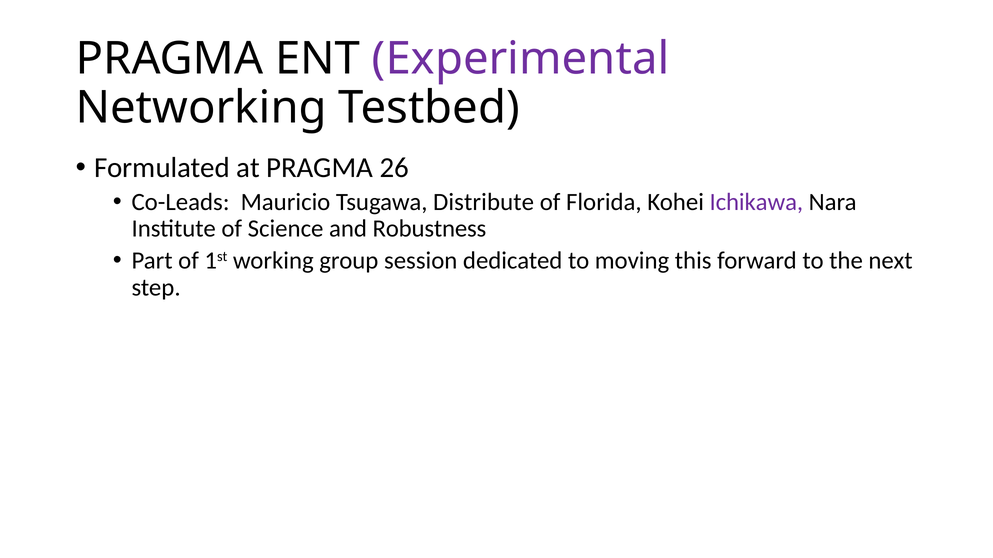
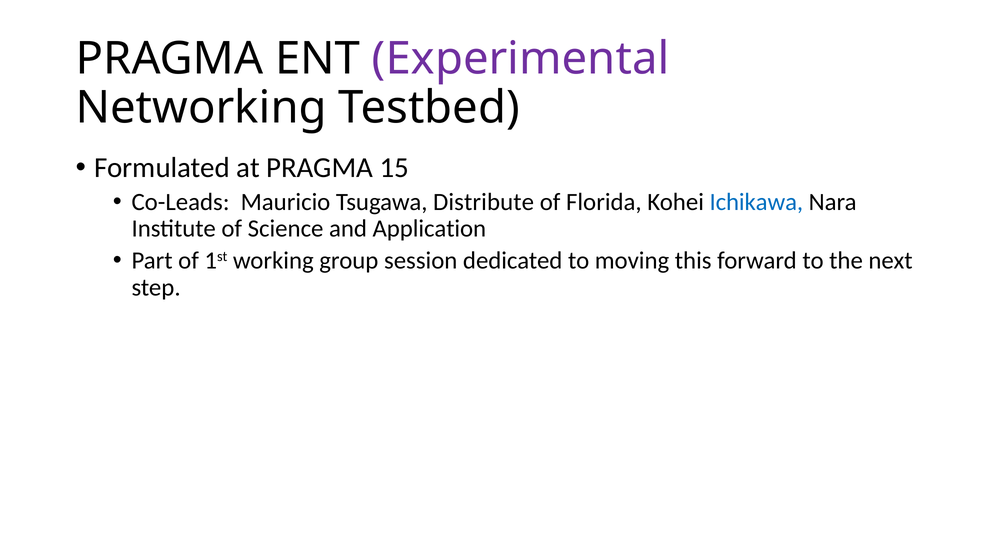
26: 26 -> 15
Ichikawa colour: purple -> blue
Robustness: Robustness -> Application
